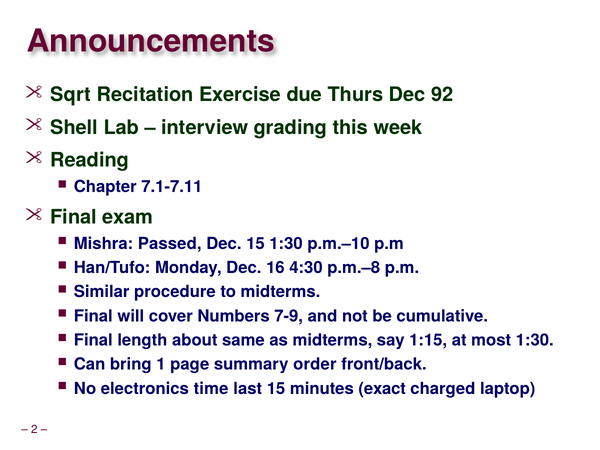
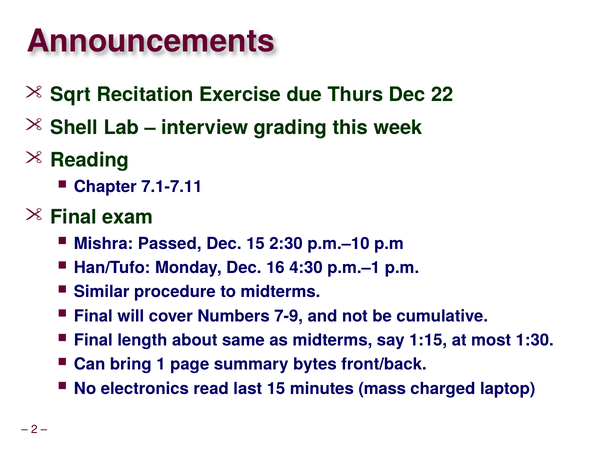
92: 92 -> 22
15 1:30: 1:30 -> 2:30
p.m.–8: p.m.–8 -> p.m.–1
order: order -> bytes
time: time -> read
exact: exact -> mass
